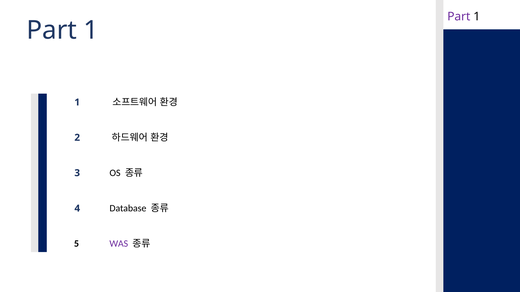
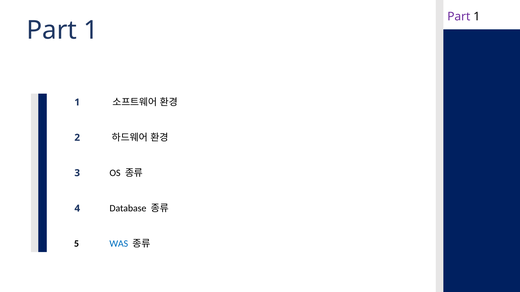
WAS colour: purple -> blue
